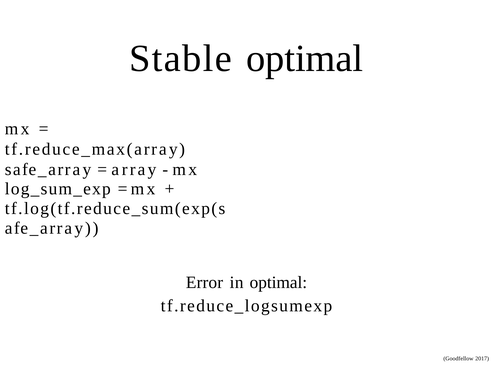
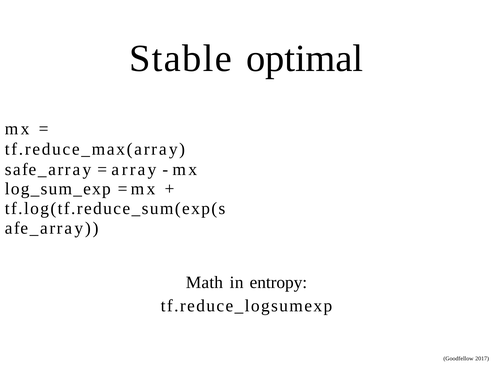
Error: Error -> Math
in optimal: optimal -> entropy
